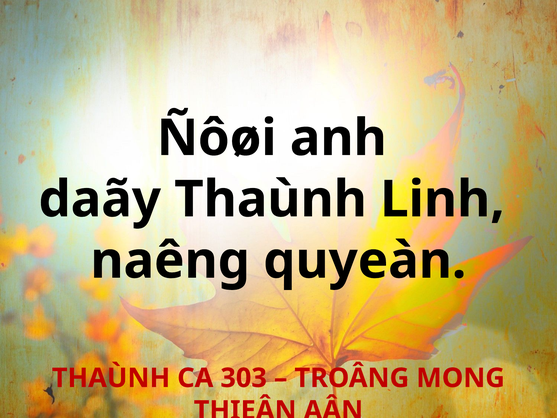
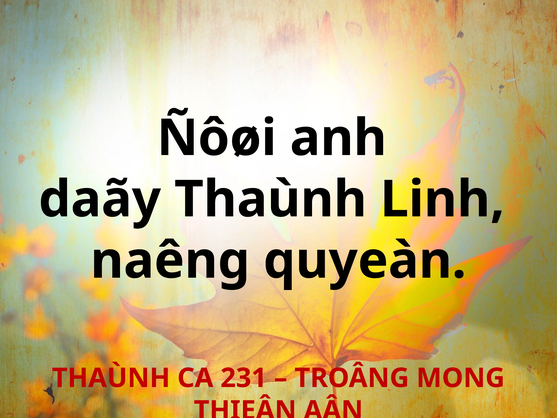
303: 303 -> 231
